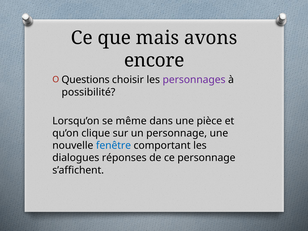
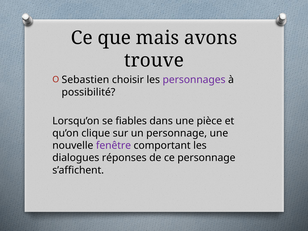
encore: encore -> trouve
Questions: Questions -> Sebastien
même: même -> fiables
fenêtre colour: blue -> purple
